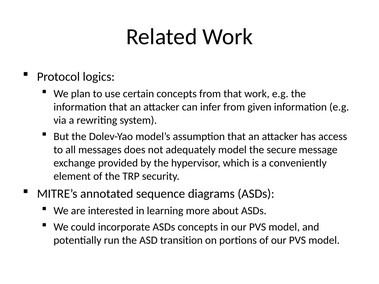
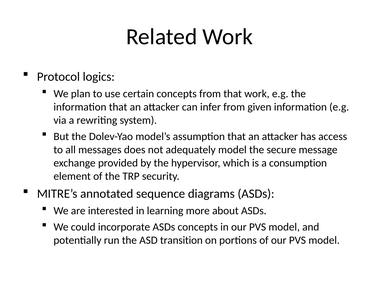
conveniently: conveniently -> consumption
